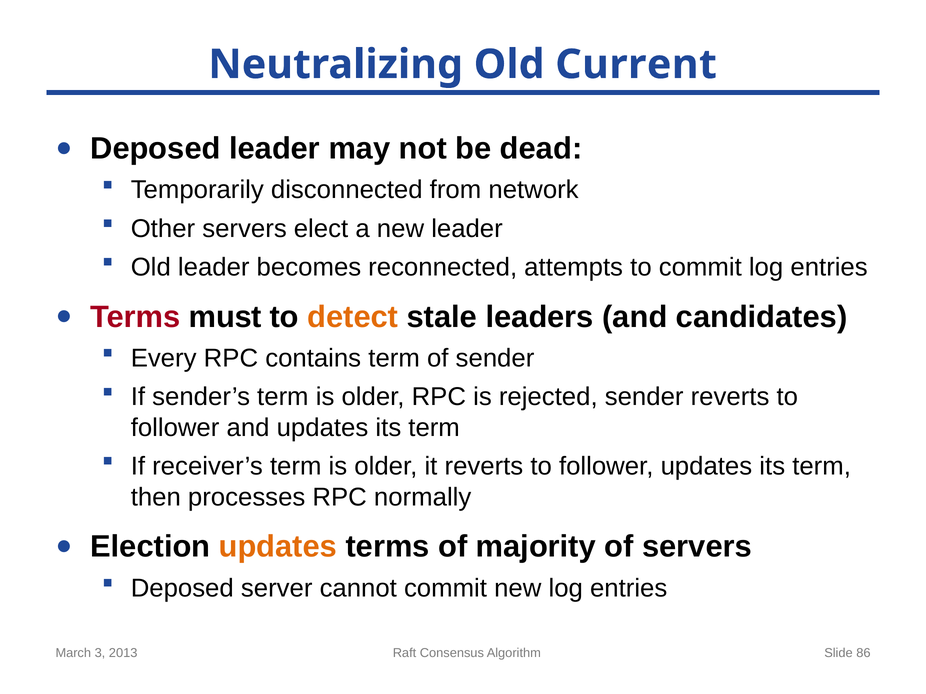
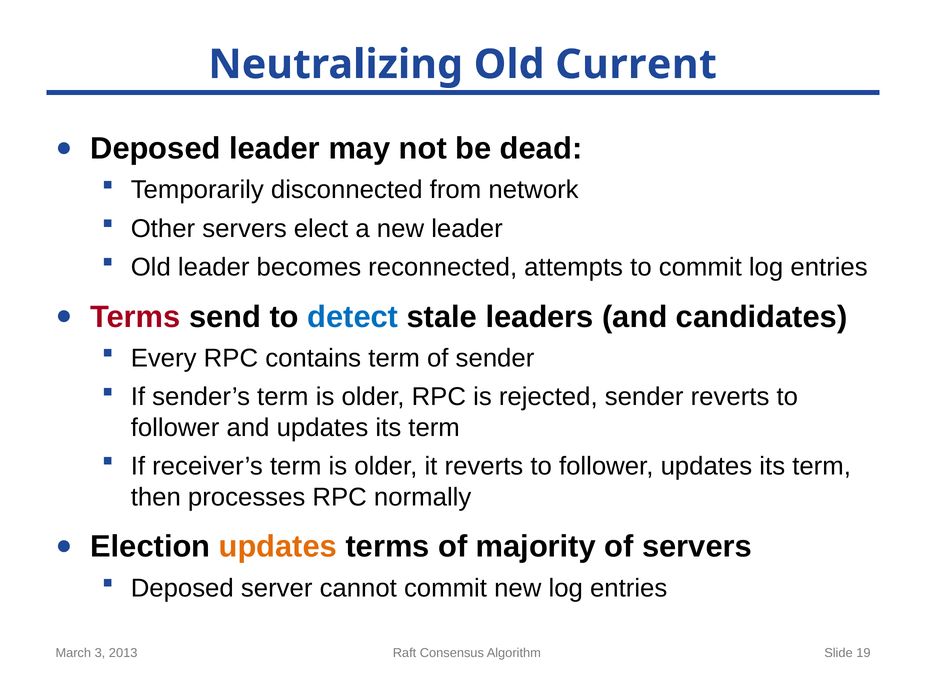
must: must -> send
detect colour: orange -> blue
86: 86 -> 19
